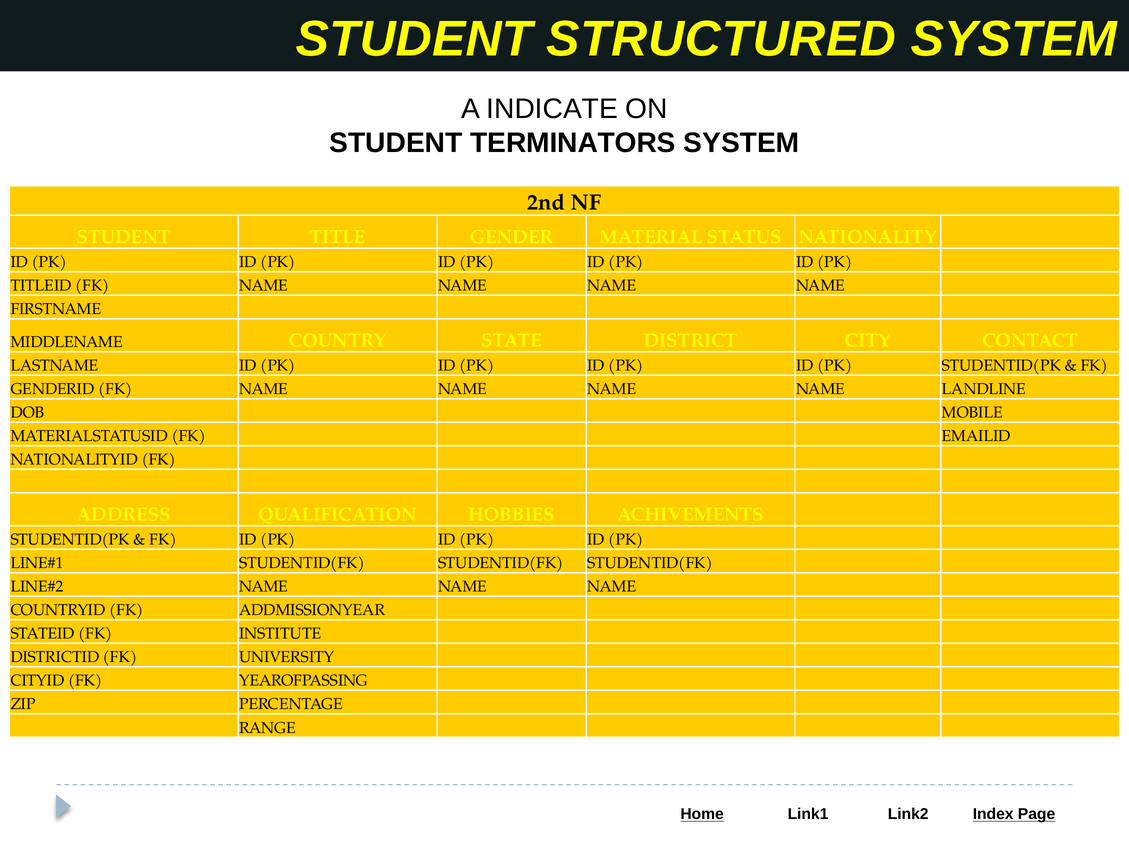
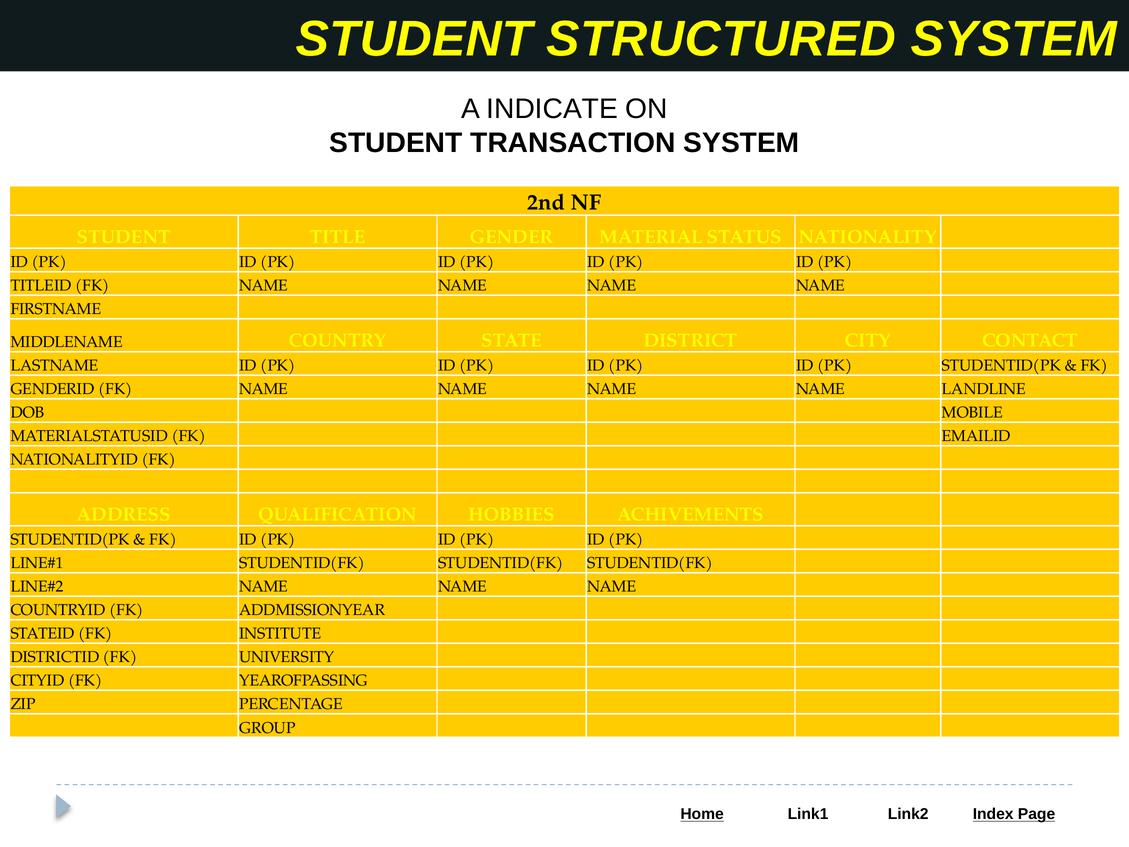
TERMINATORS: TERMINATORS -> TRANSACTION
RANGE: RANGE -> GROUP
